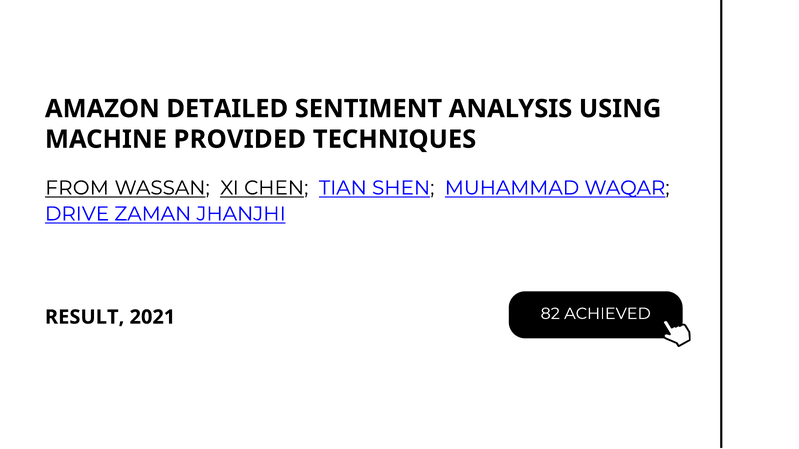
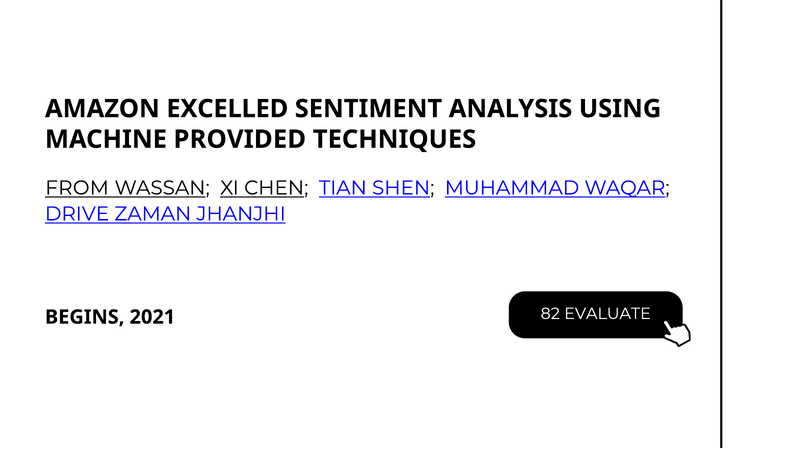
DETAILED: DETAILED -> EXCELLED
ACHIEVED: ACHIEVED -> EVALUATE
RESULT: RESULT -> BEGINS
